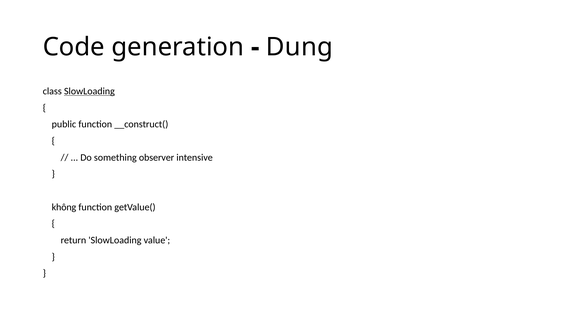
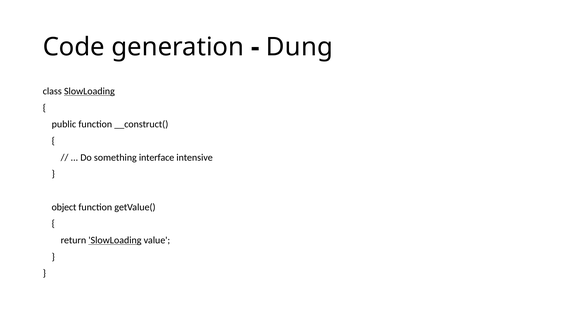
observer: observer -> interface
không: không -> object
SlowLoading at (115, 241) underline: none -> present
